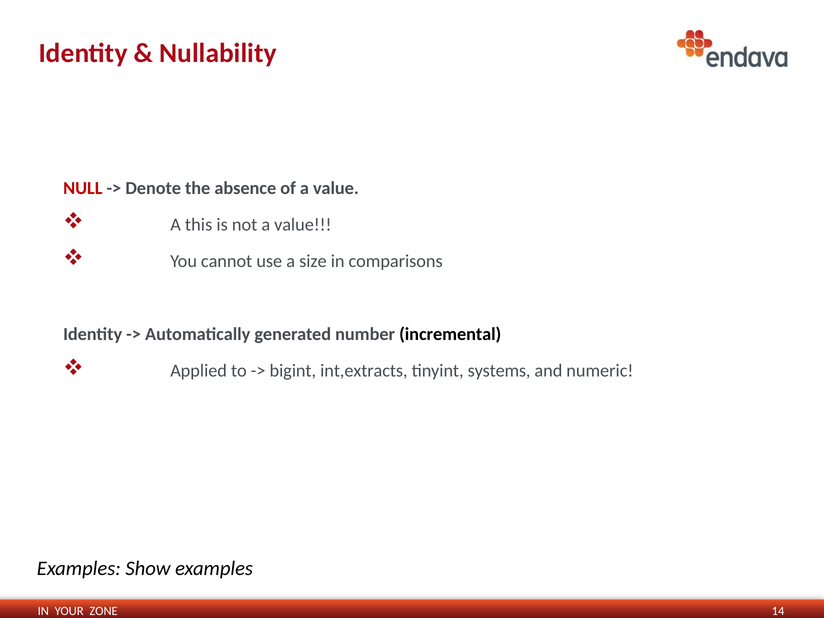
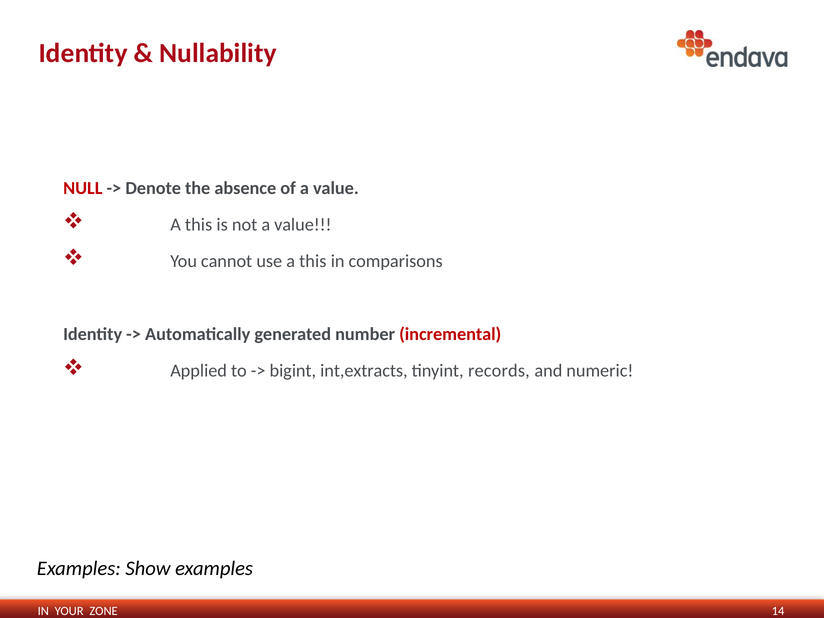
use a size: size -> this
incremental colour: black -> red
systems: systems -> records
